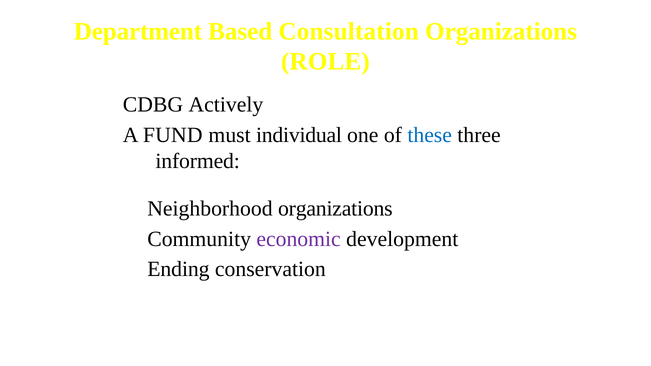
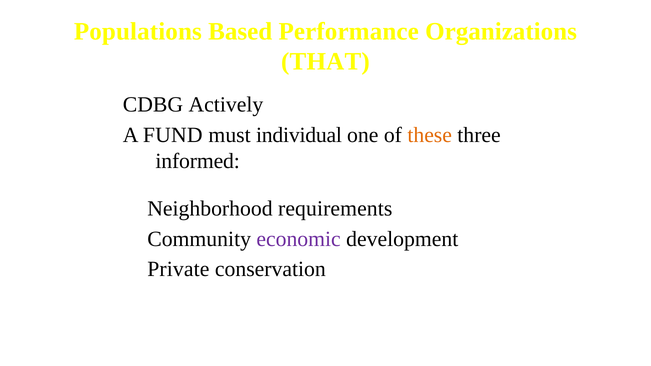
Department: Department -> Populations
Consultation: Consultation -> Performance
ROLE: ROLE -> THAT
these colour: blue -> orange
Neighborhood organizations: organizations -> requirements
Ending: Ending -> Private
